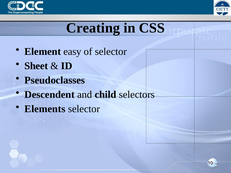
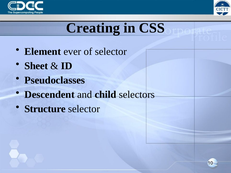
easy: easy -> ever
Elements: Elements -> Structure
